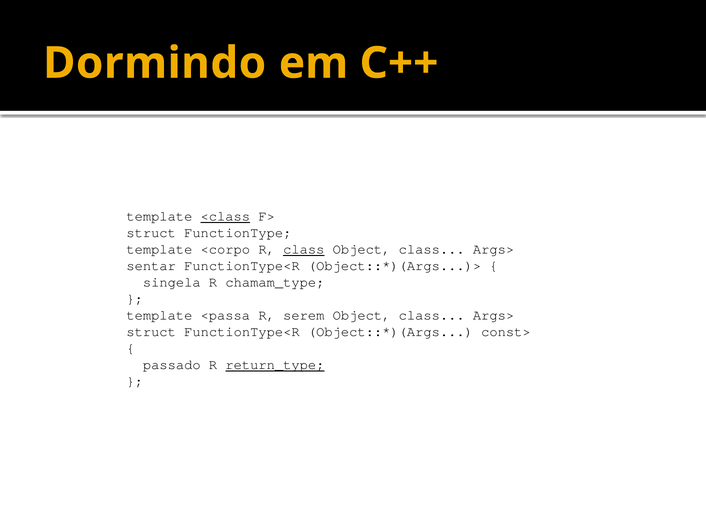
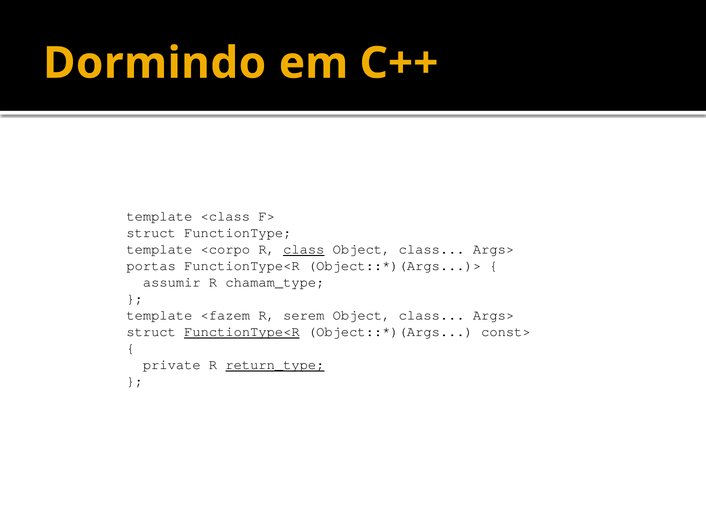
<class underline: present -> none
sentar: sentar -> portas
singela: singela -> assumir
<passa: <passa -> <fazem
FunctionType<R at (242, 332) underline: none -> present
passado: passado -> private
